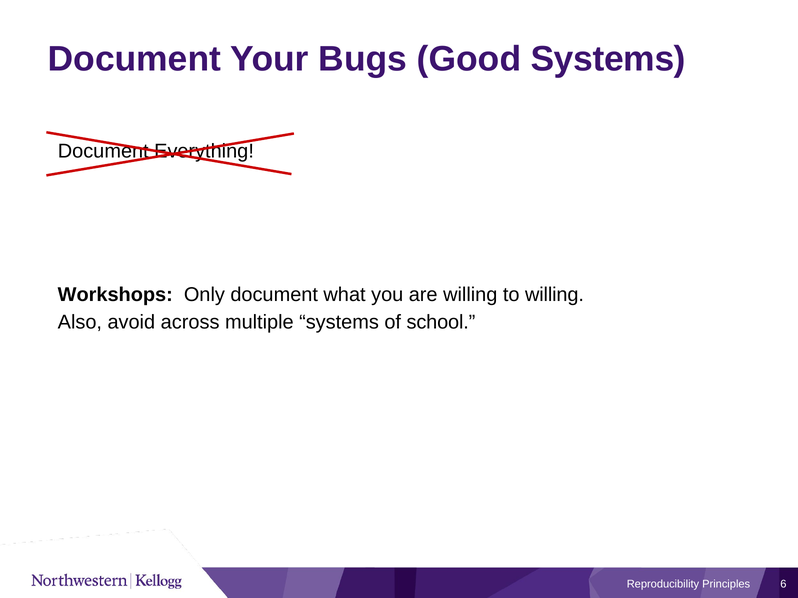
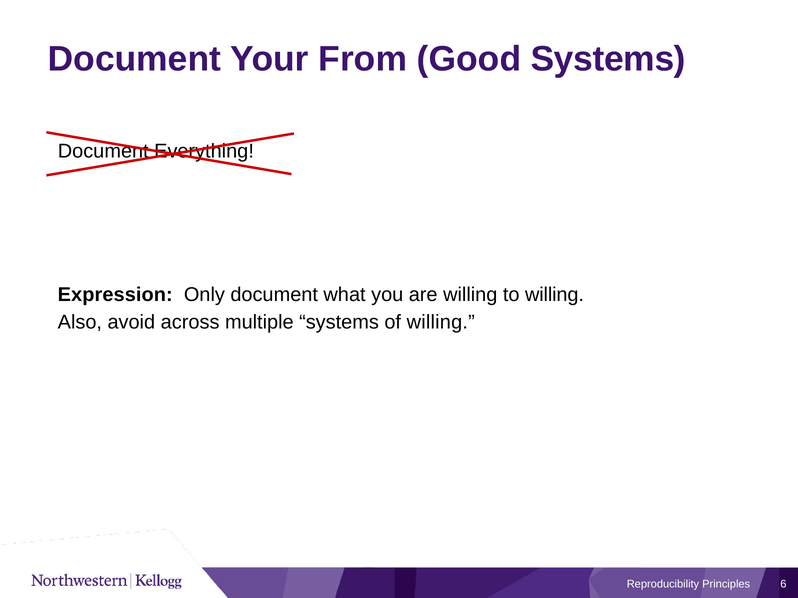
Bugs: Bugs -> From
Workshops: Workshops -> Expression
of school: school -> willing
